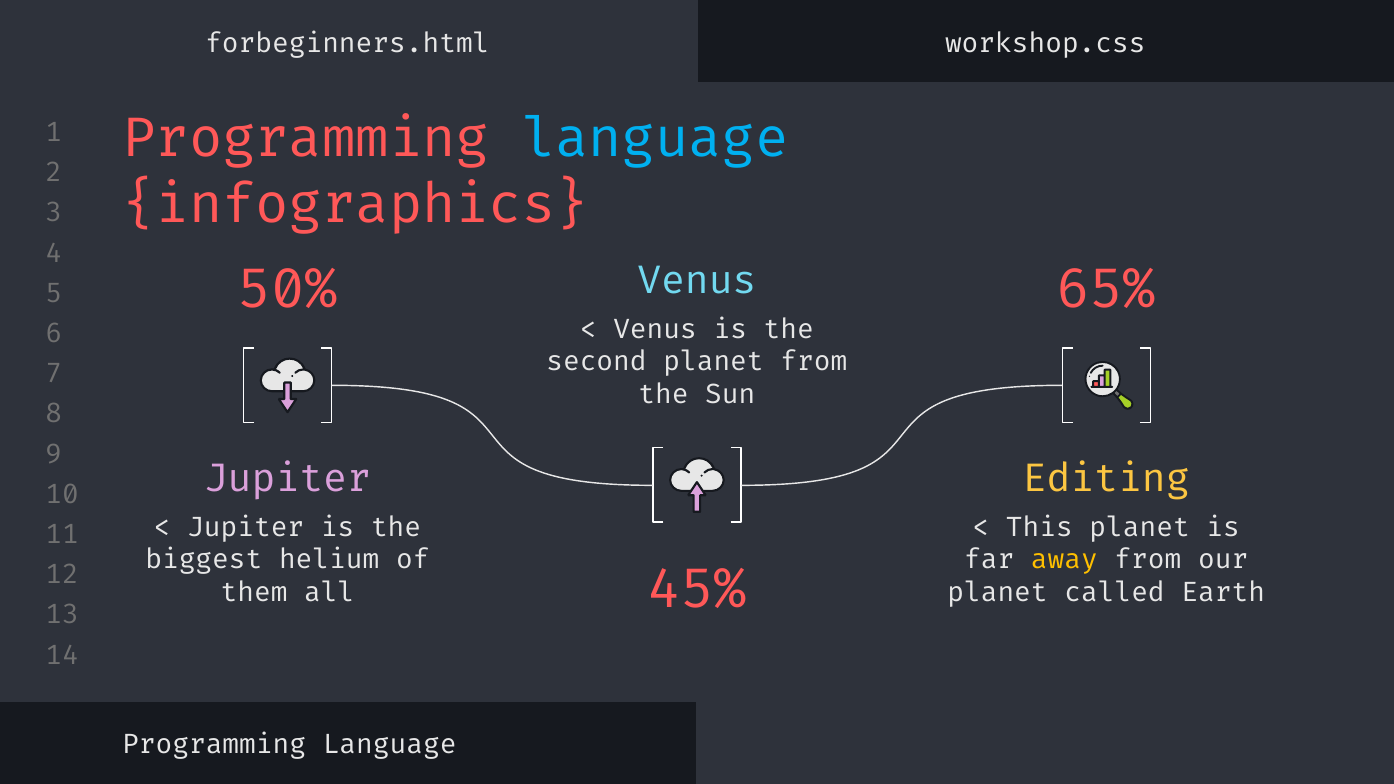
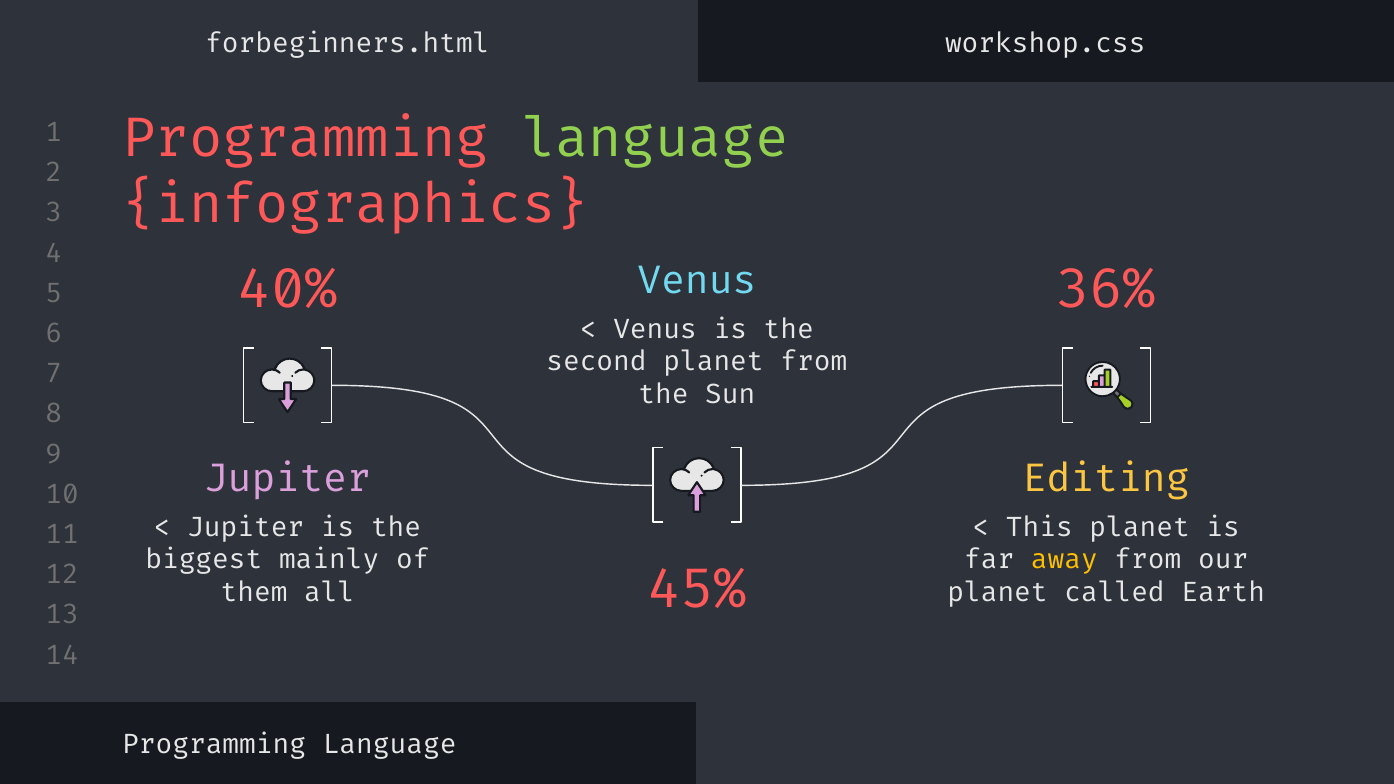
language at (655, 139) colour: light blue -> light green
50%: 50% -> 40%
65%: 65% -> 36%
helium: helium -> mainly
